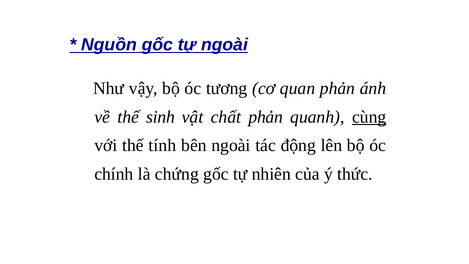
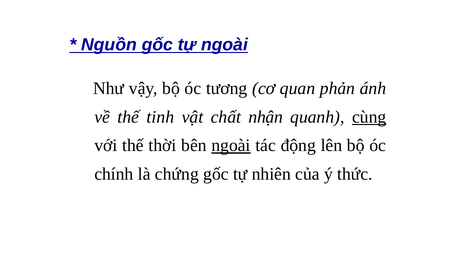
sinh: sinh -> tinh
chất phản: phản -> nhận
tính: tính -> thời
ngoài at (231, 145) underline: none -> present
